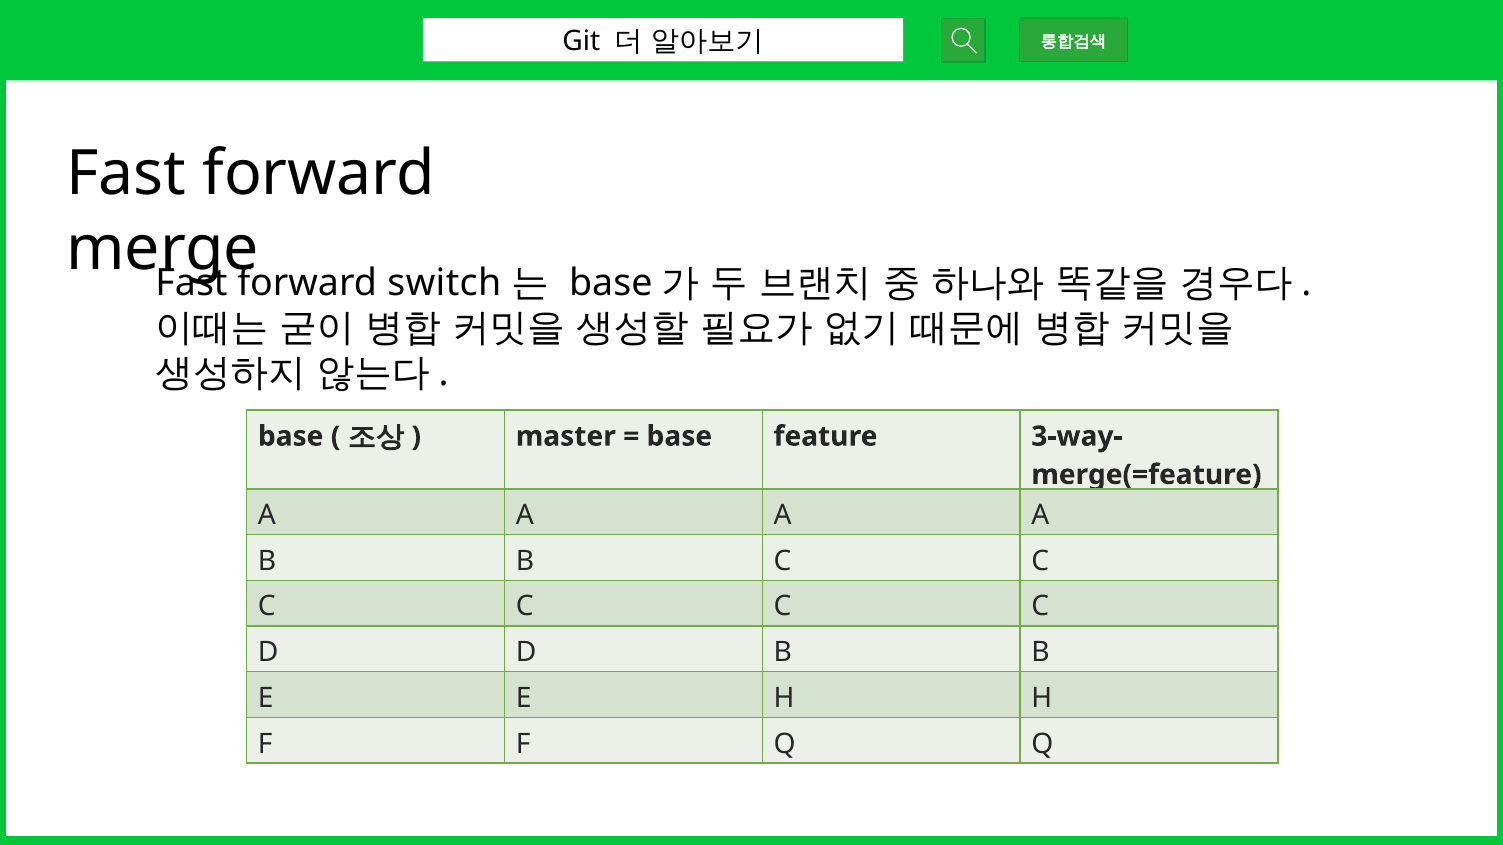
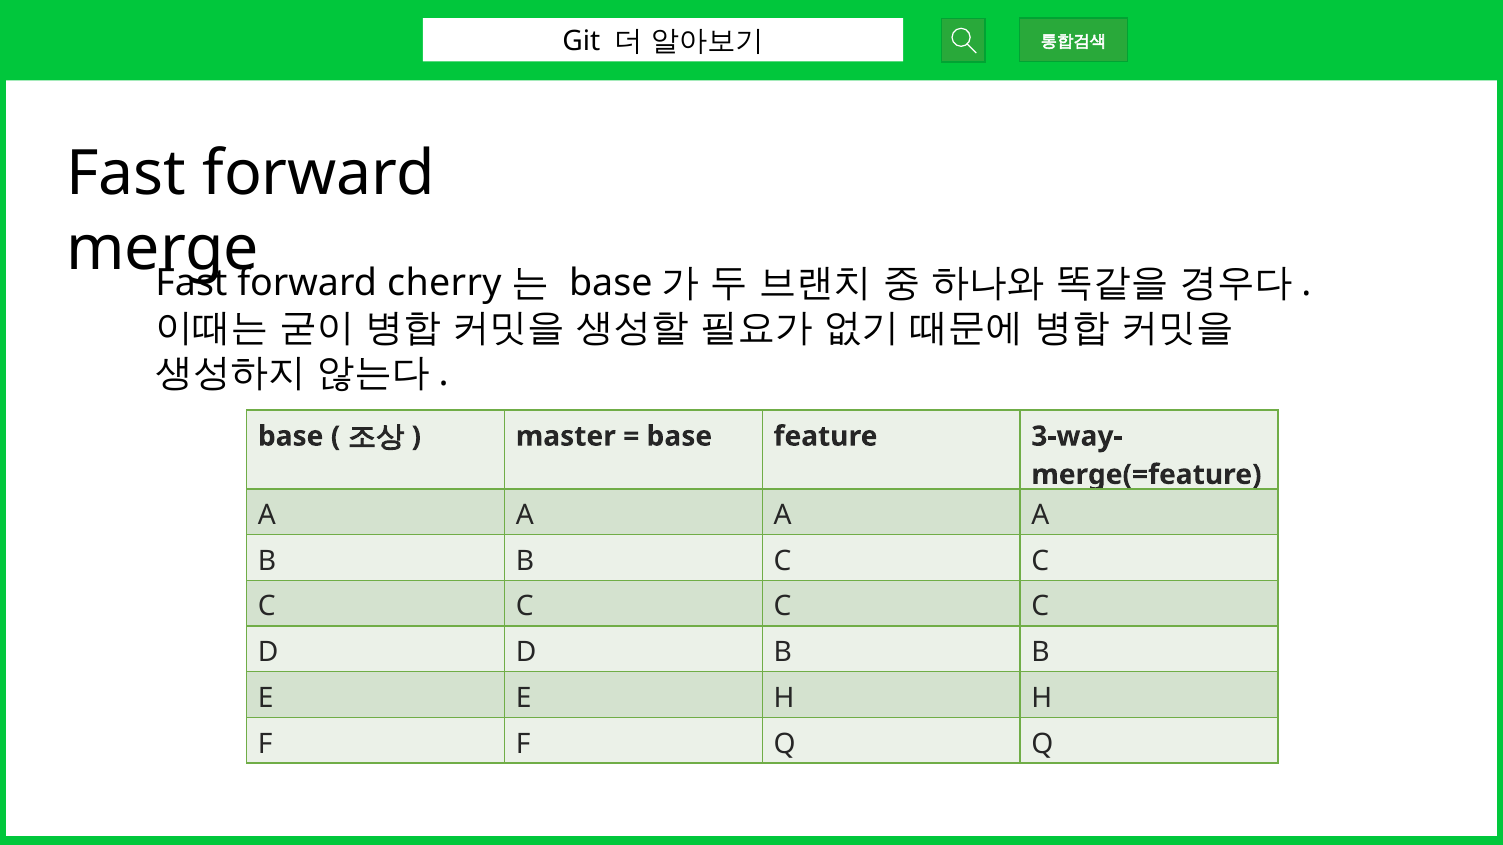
switch: switch -> cherry
